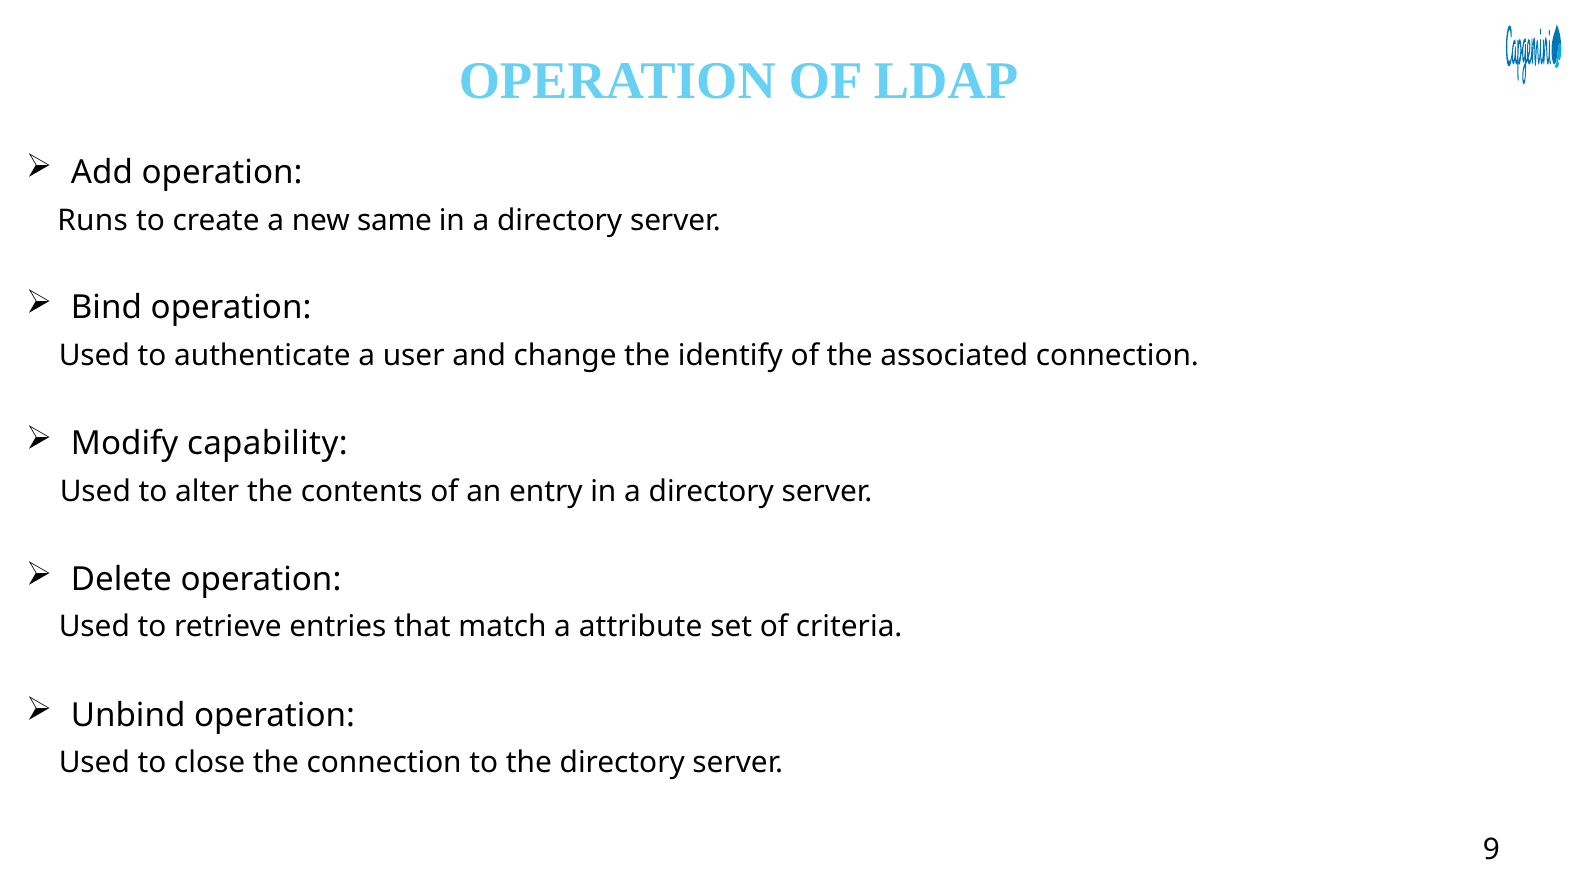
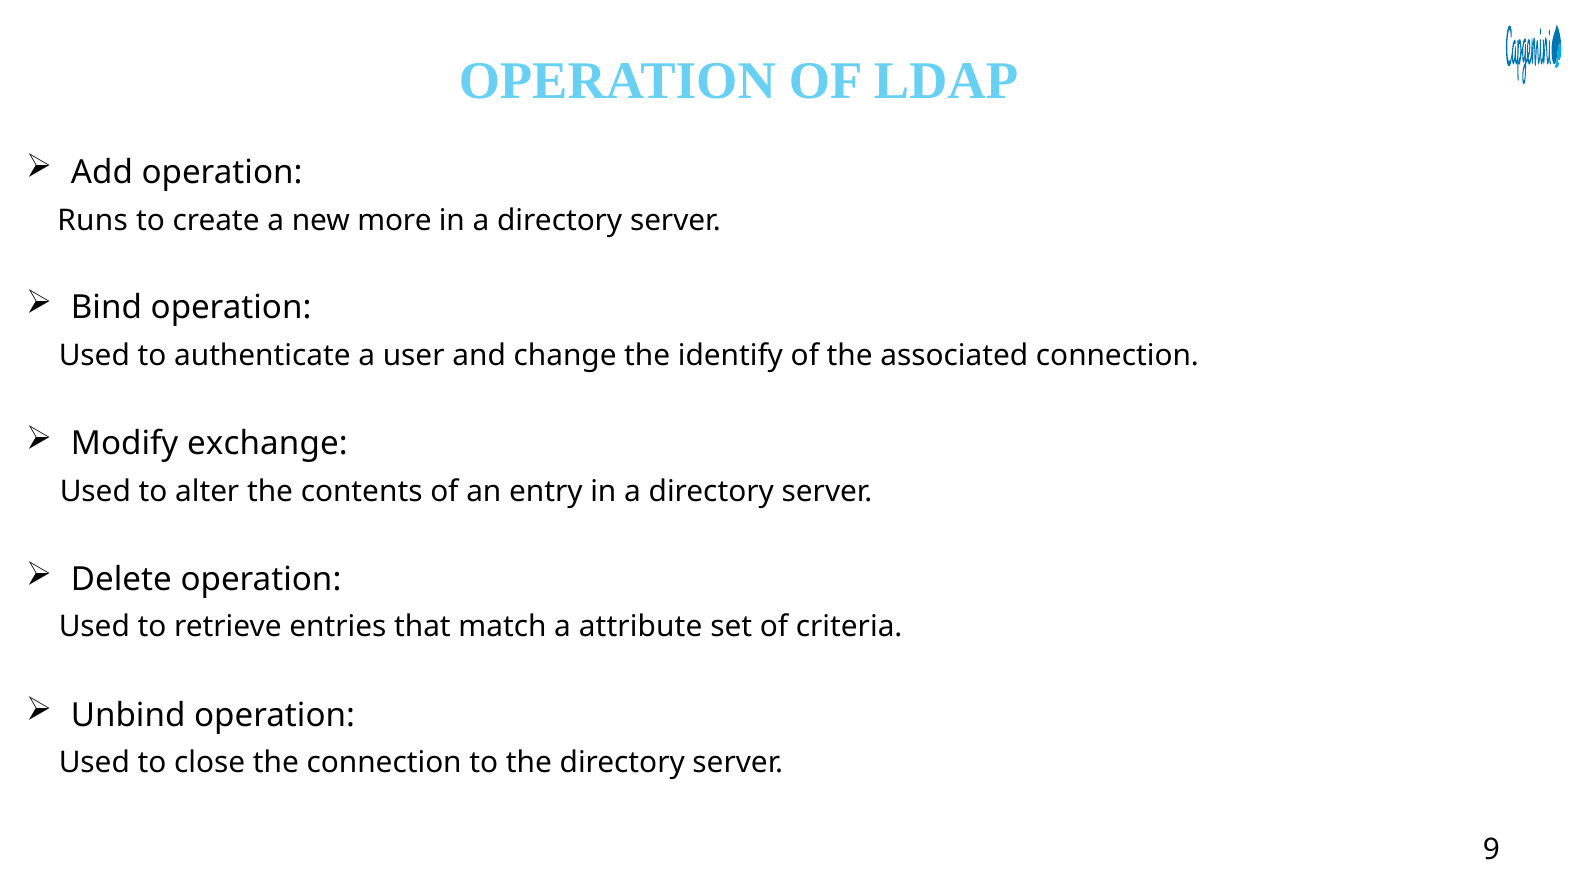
same: same -> more
capability: capability -> exchange
